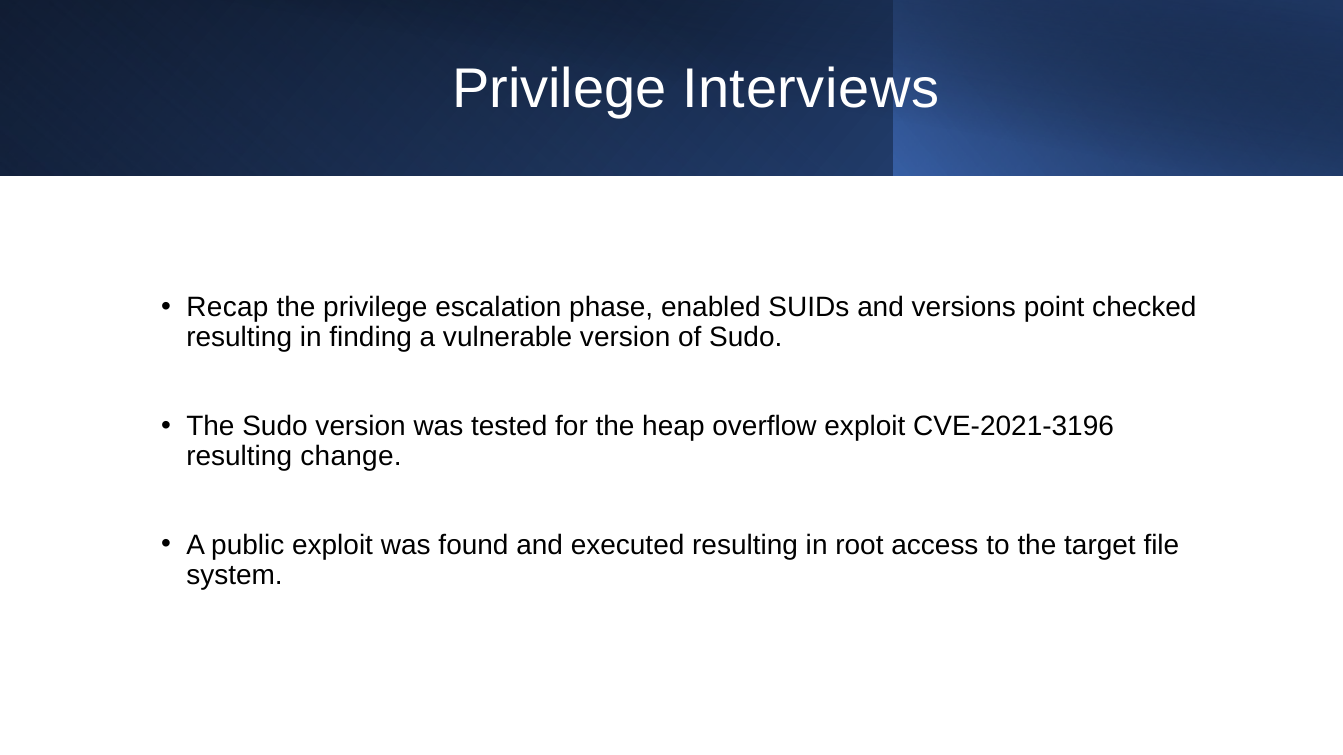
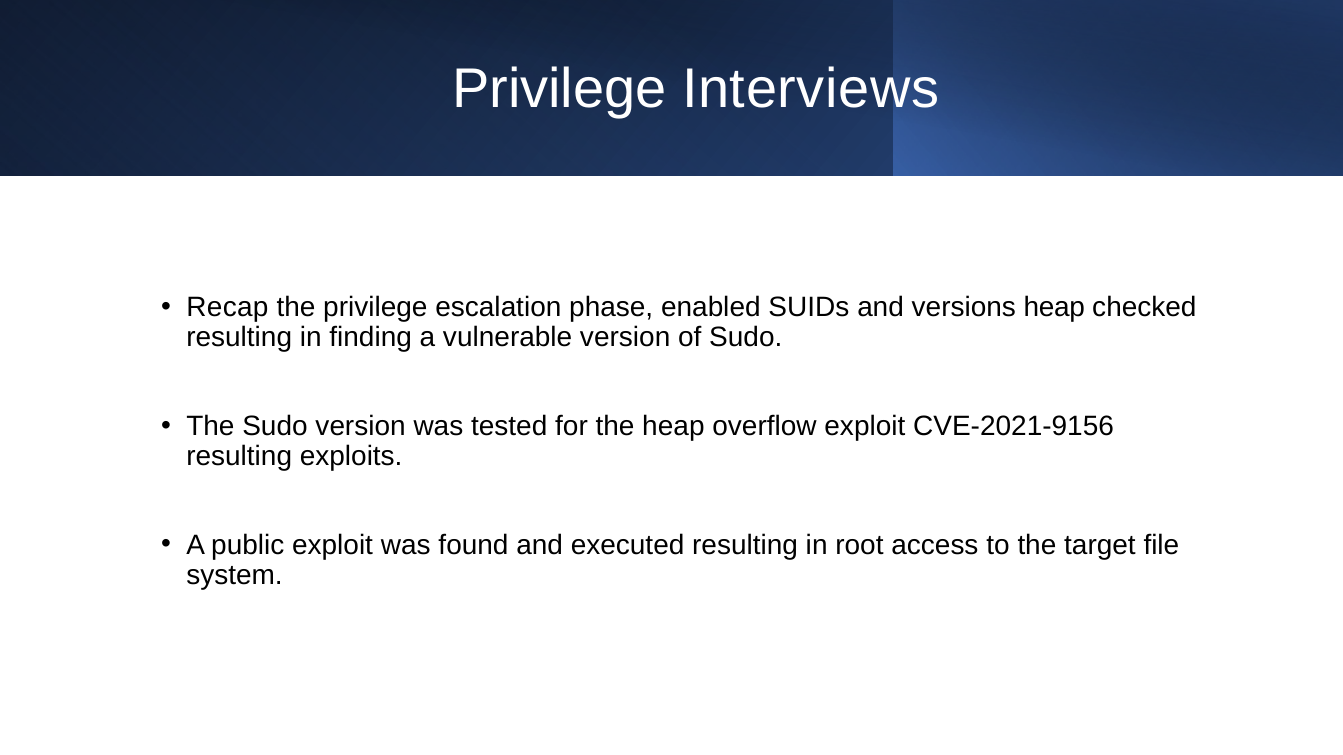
versions point: point -> heap
CVE-2021-3196: CVE-2021-3196 -> CVE-2021-9156
change: change -> exploits
